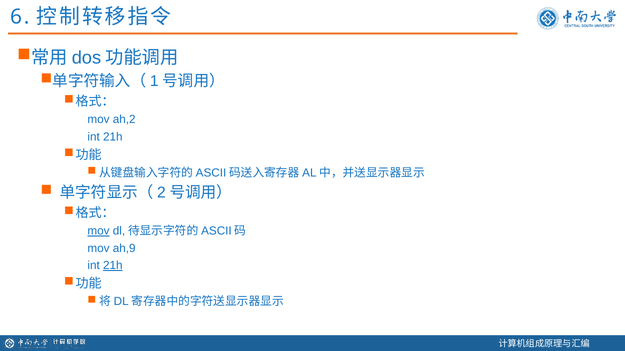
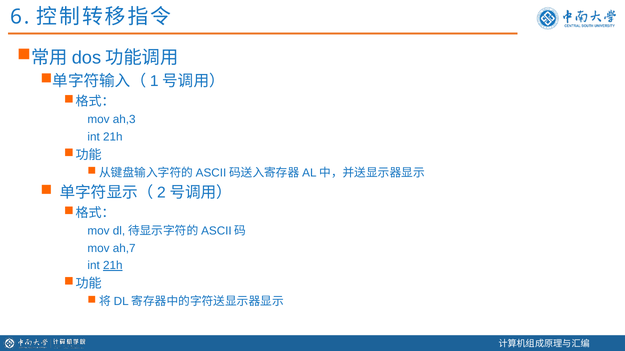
ah,2: ah,2 -> ah,3
mov at (99, 231) underline: present -> none
ah,9: ah,9 -> ah,7
